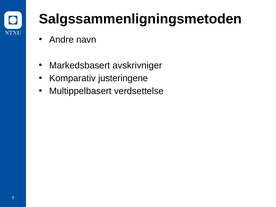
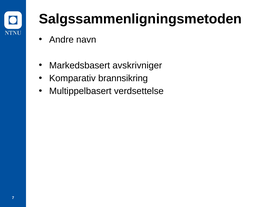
justeringene: justeringene -> brannsikring
